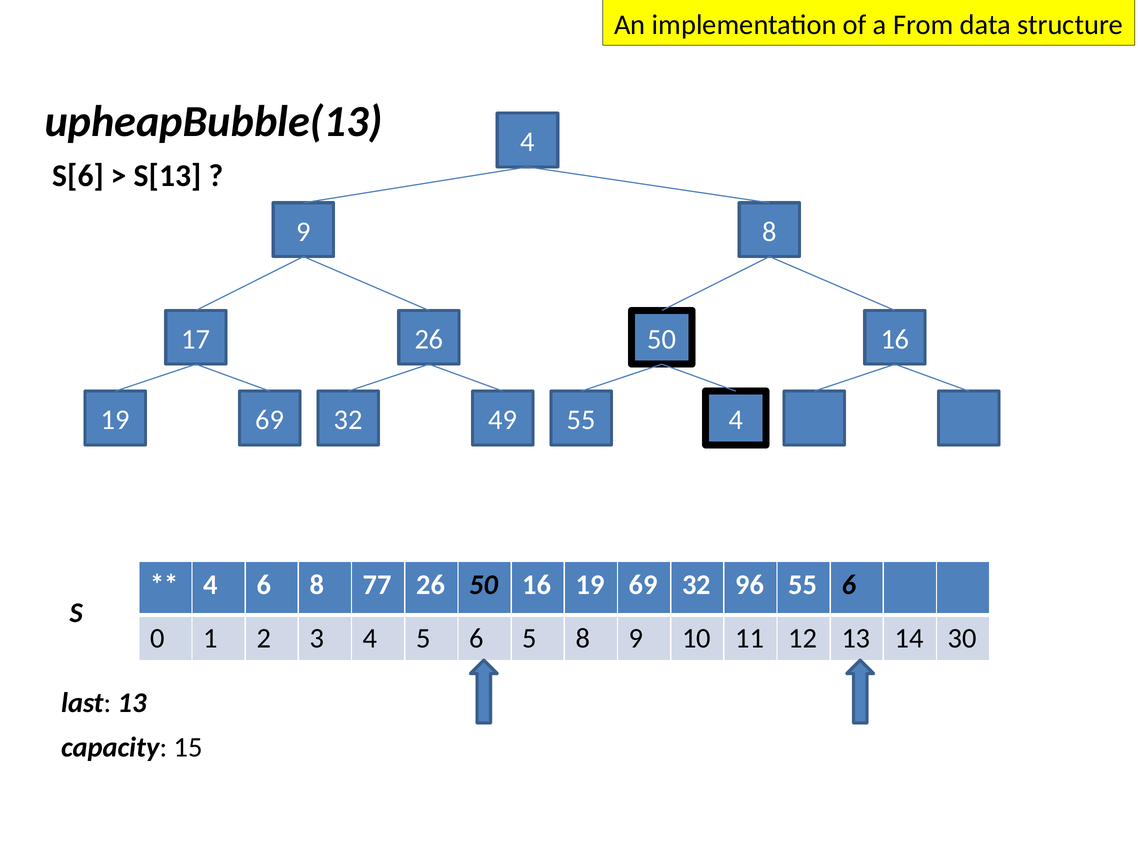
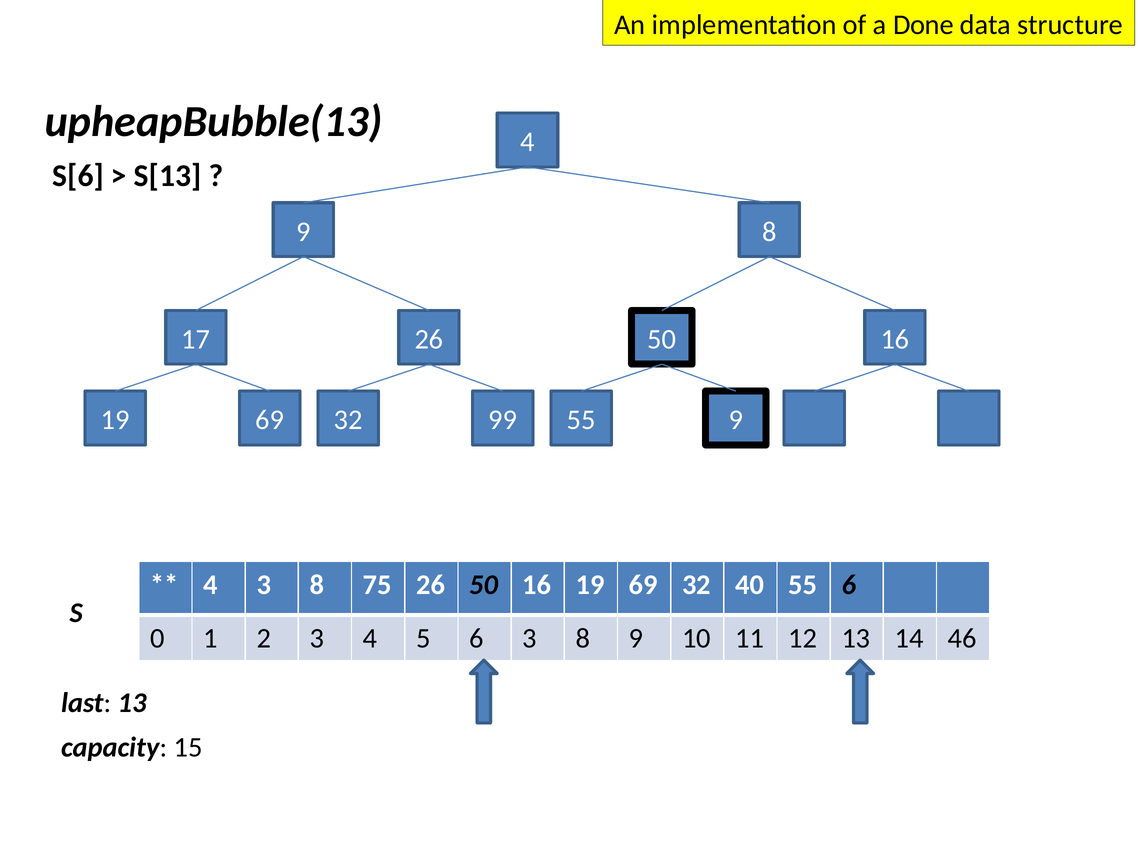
From: From -> Done
49: 49 -> 99
55 4: 4 -> 9
4 6: 6 -> 3
77: 77 -> 75
96: 96 -> 40
6 5: 5 -> 3
30: 30 -> 46
